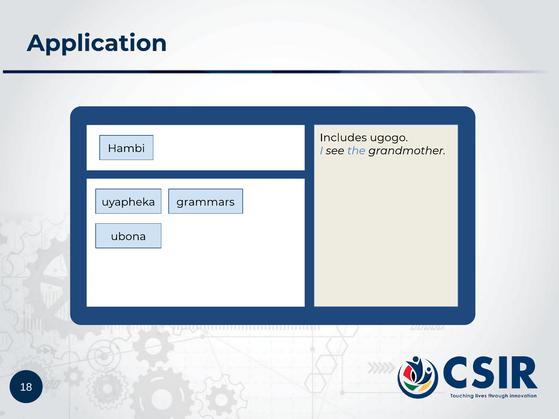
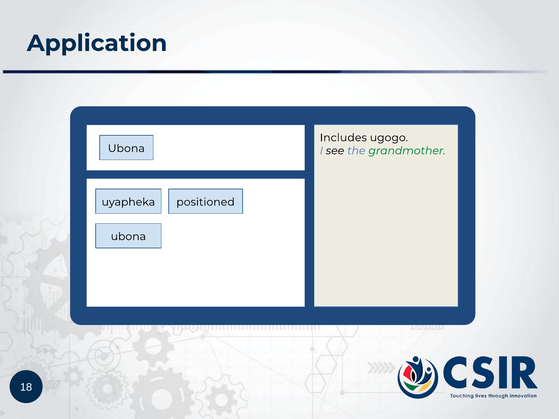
Hambi at (126, 148): Hambi -> Ubona
grandmother colour: black -> green
grammars: grammars -> positioned
